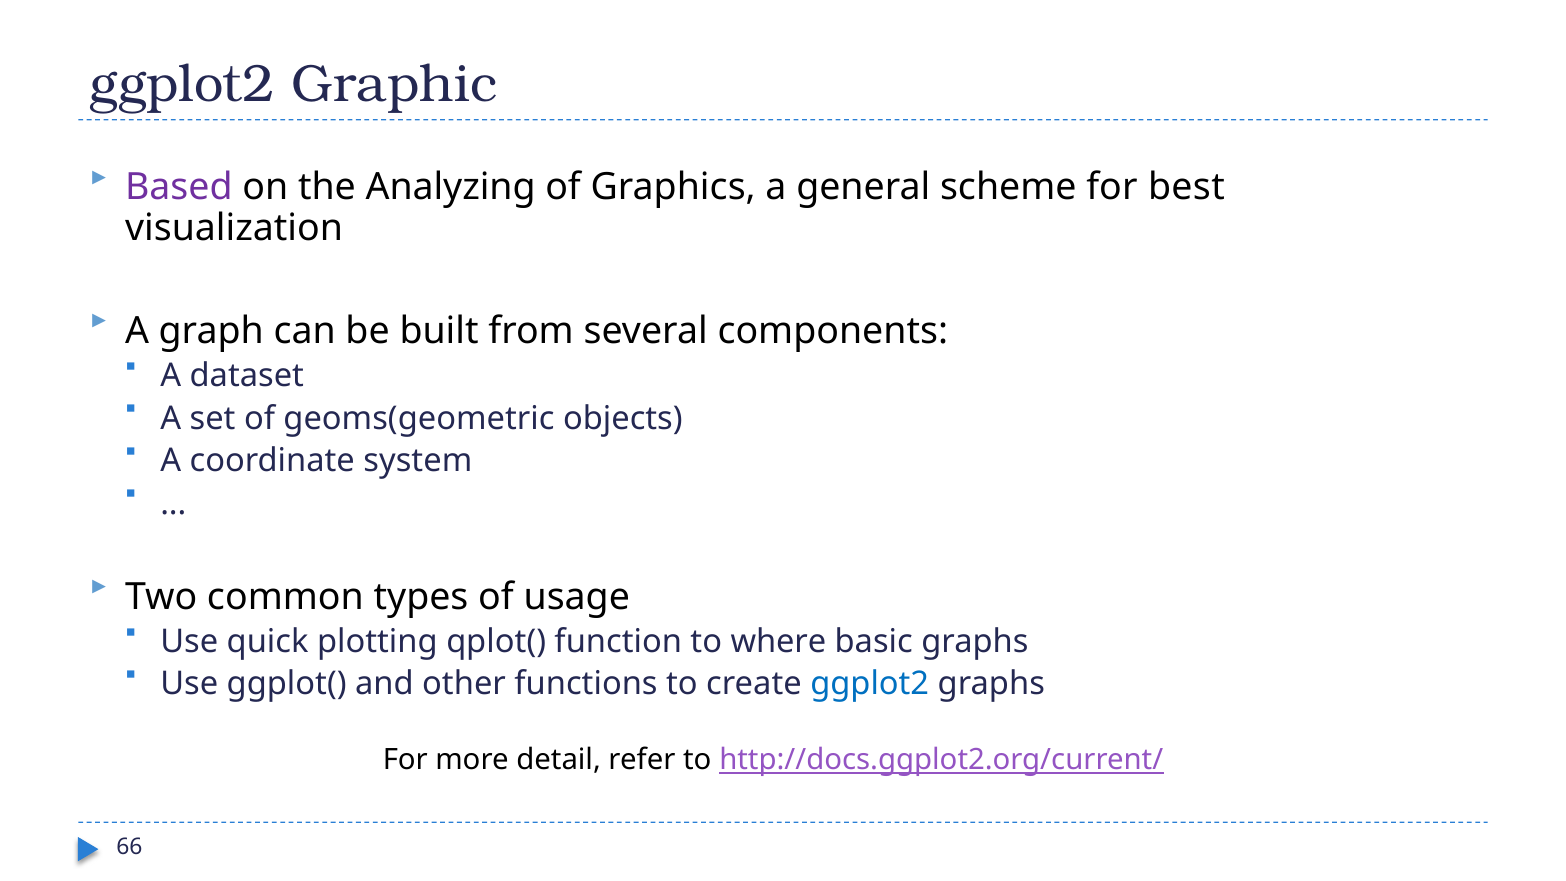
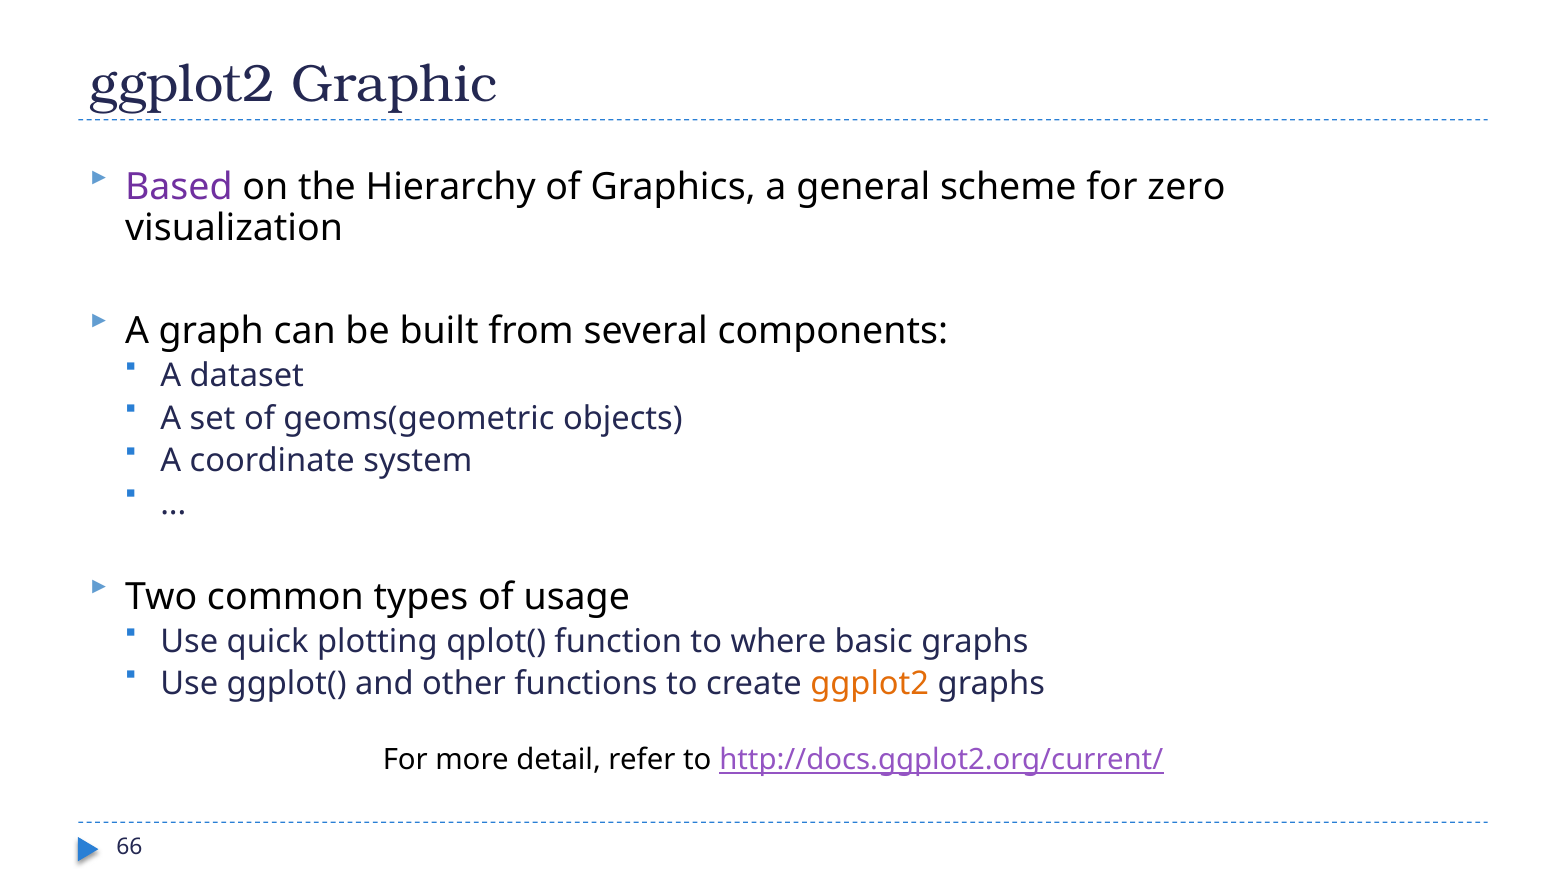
Analyzing: Analyzing -> Hierarchy
best: best -> zero
ggplot2 at (870, 684) colour: blue -> orange
